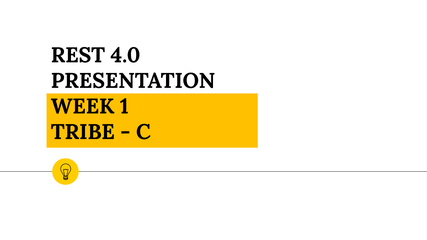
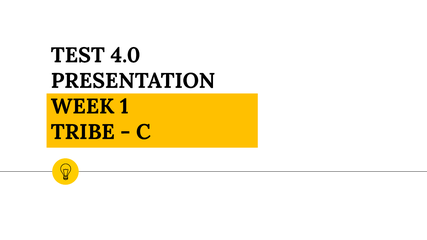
REST: REST -> TEST
